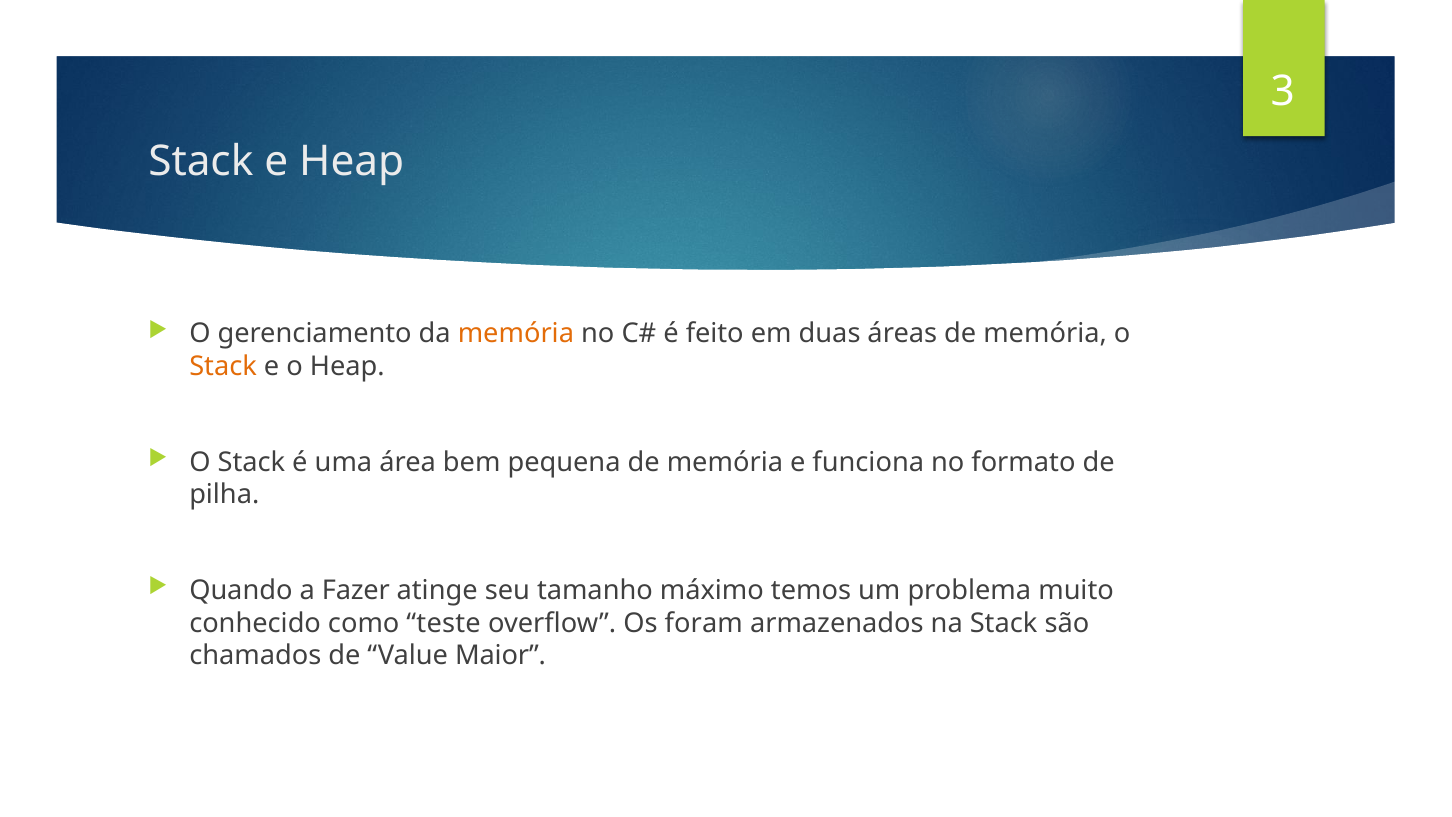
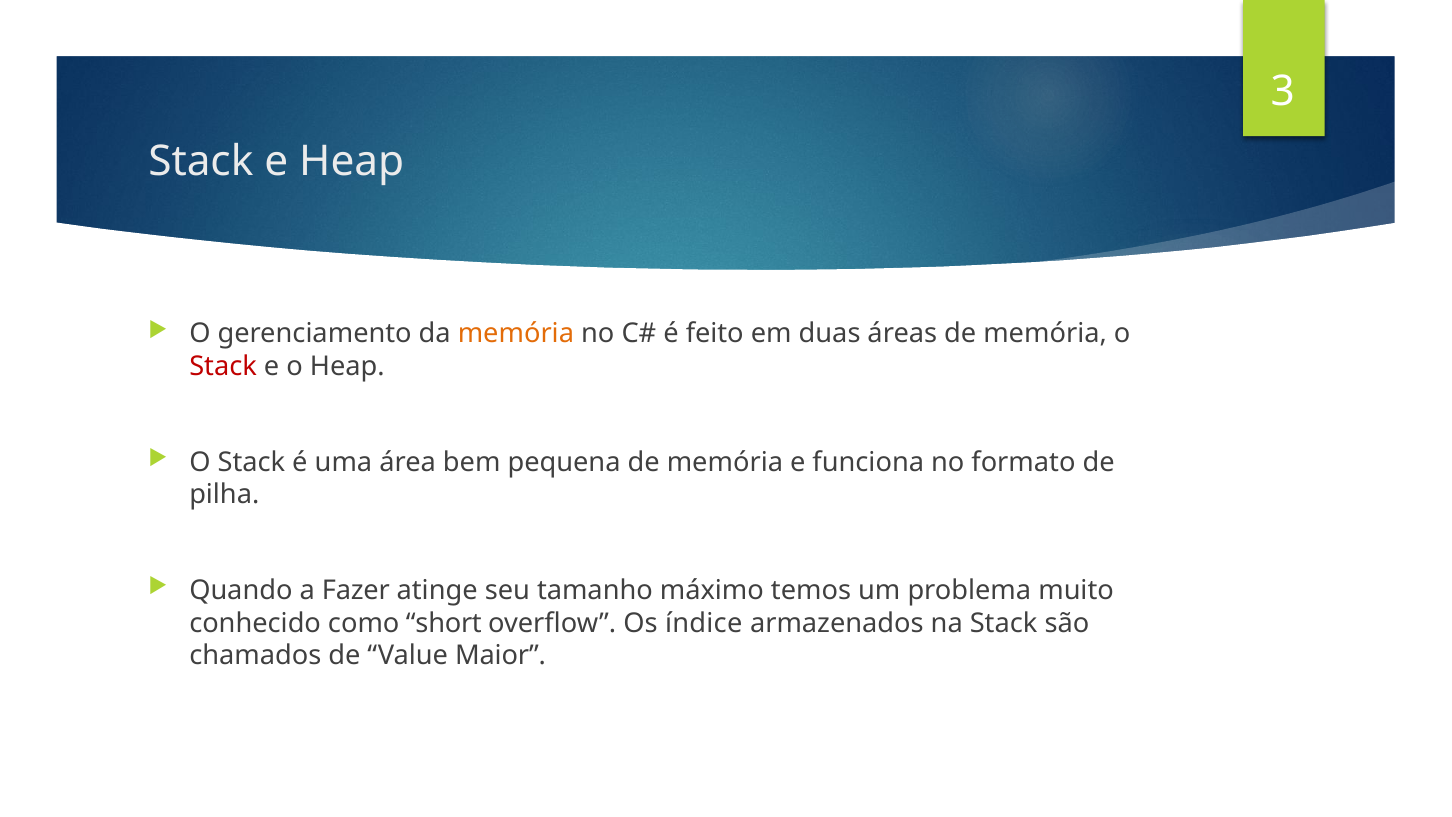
Stack at (223, 366) colour: orange -> red
teste: teste -> short
foram: foram -> índice
